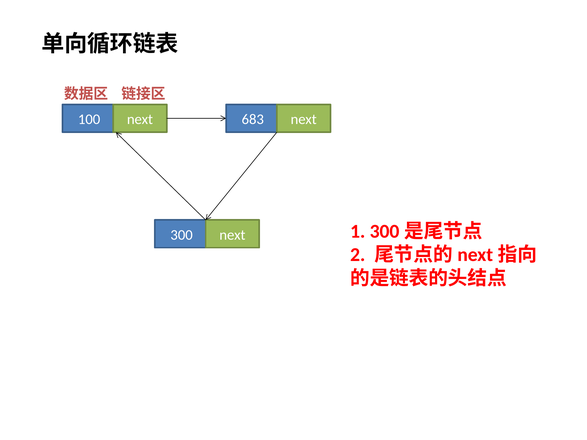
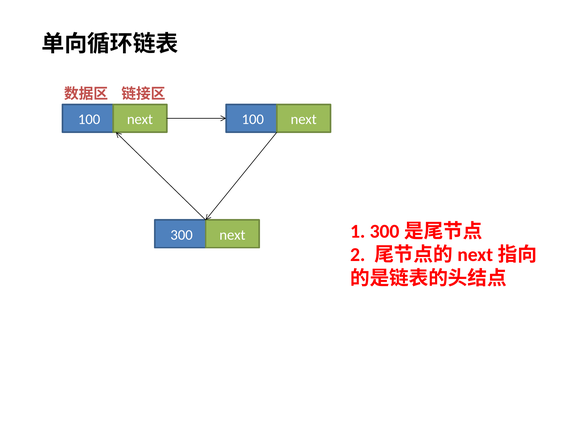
next 683: 683 -> 100
